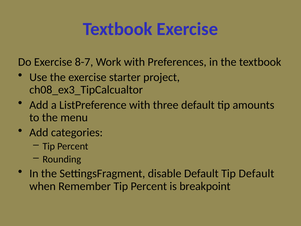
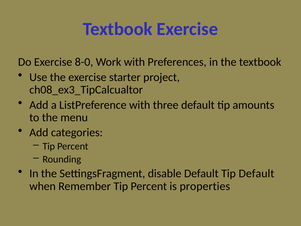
8-7: 8-7 -> 8-0
breakpoint: breakpoint -> properties
